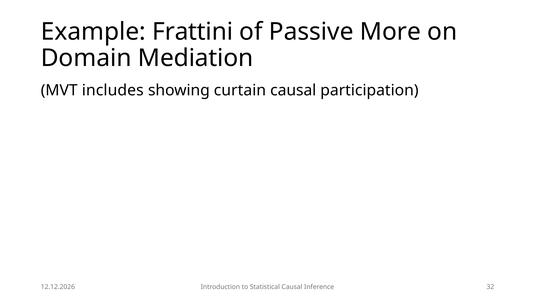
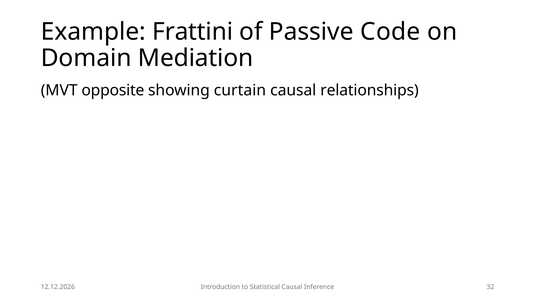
More: More -> Code
includes: includes -> opposite
participation: participation -> relationships
